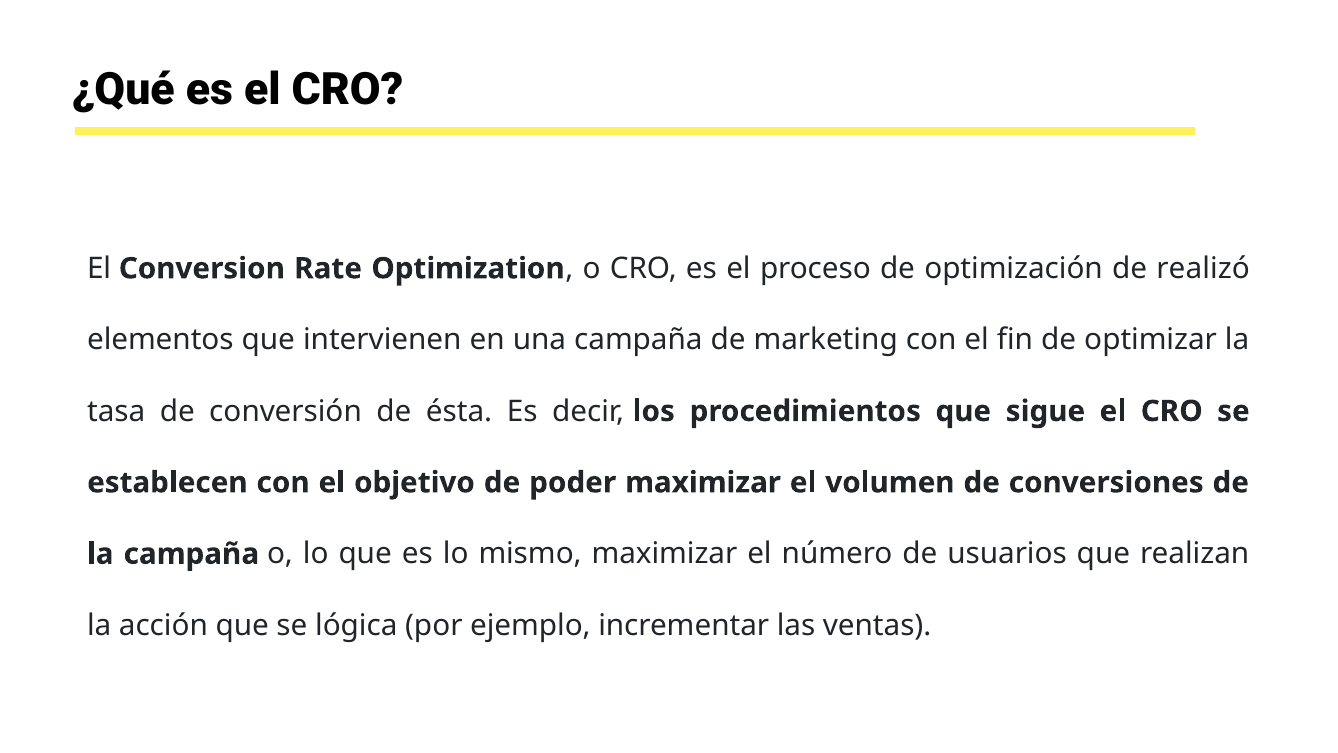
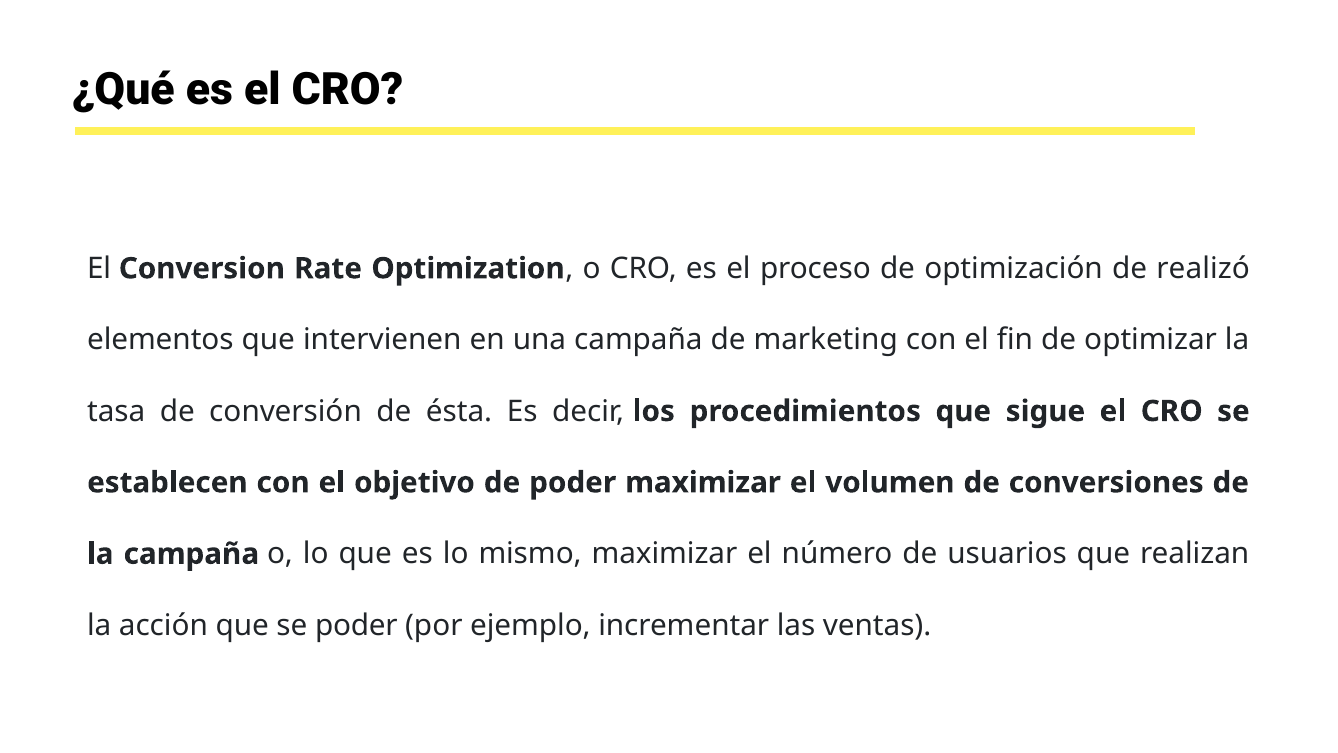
se lógica: lógica -> poder
